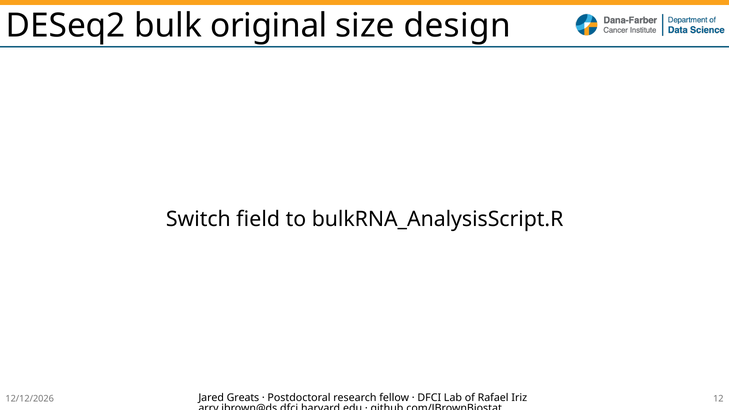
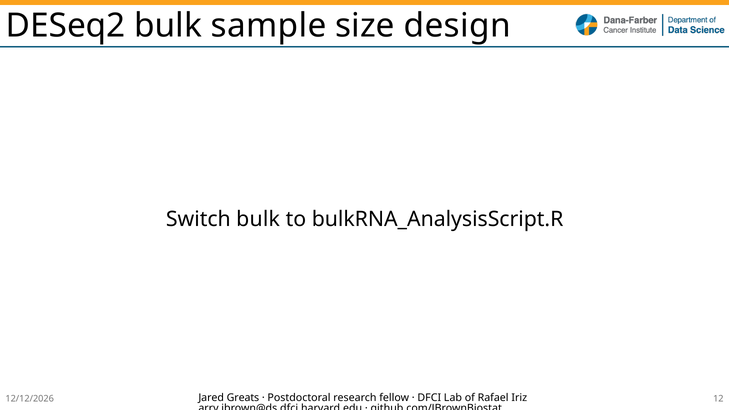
original: original -> sample
Switch field: field -> bulk
